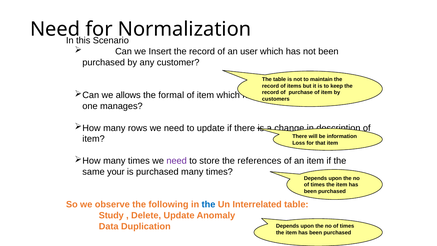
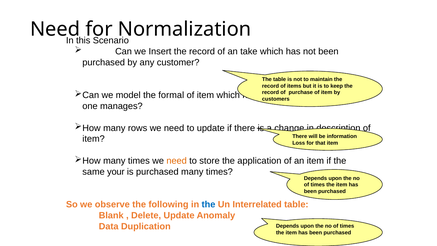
user: user -> take
allows: allows -> model
need at (177, 161) colour: purple -> orange
references: references -> application
Study: Study -> Blank
